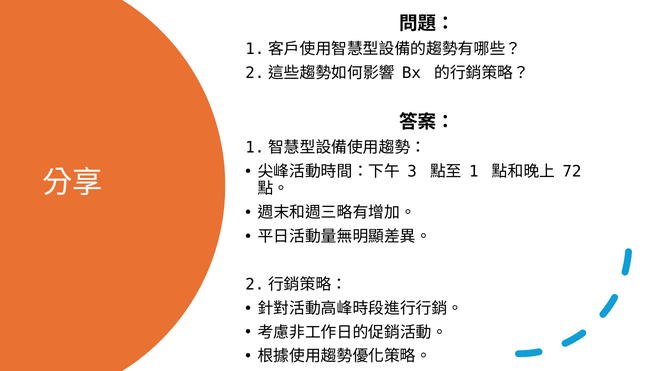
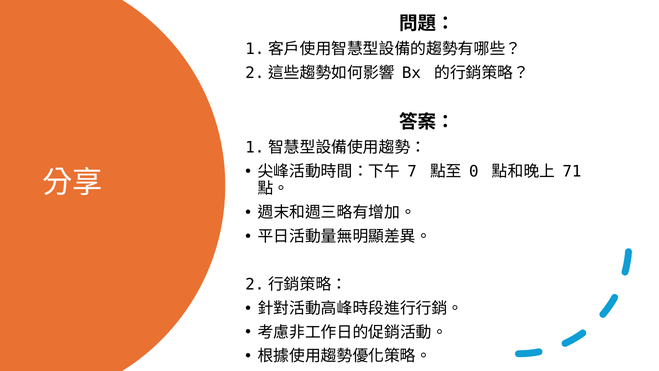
3: 3 -> 7
1: 1 -> 0
72: 72 -> 71
